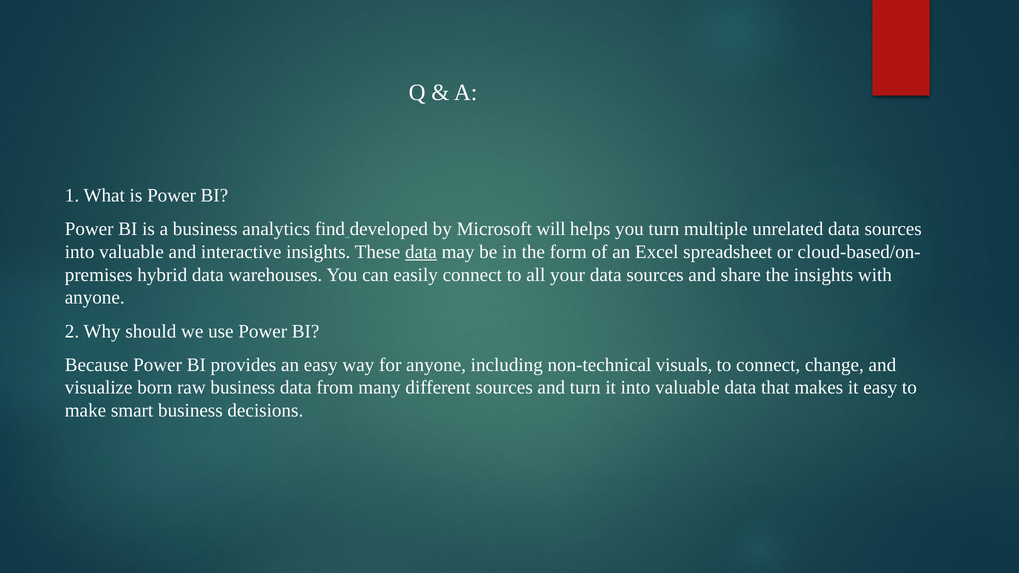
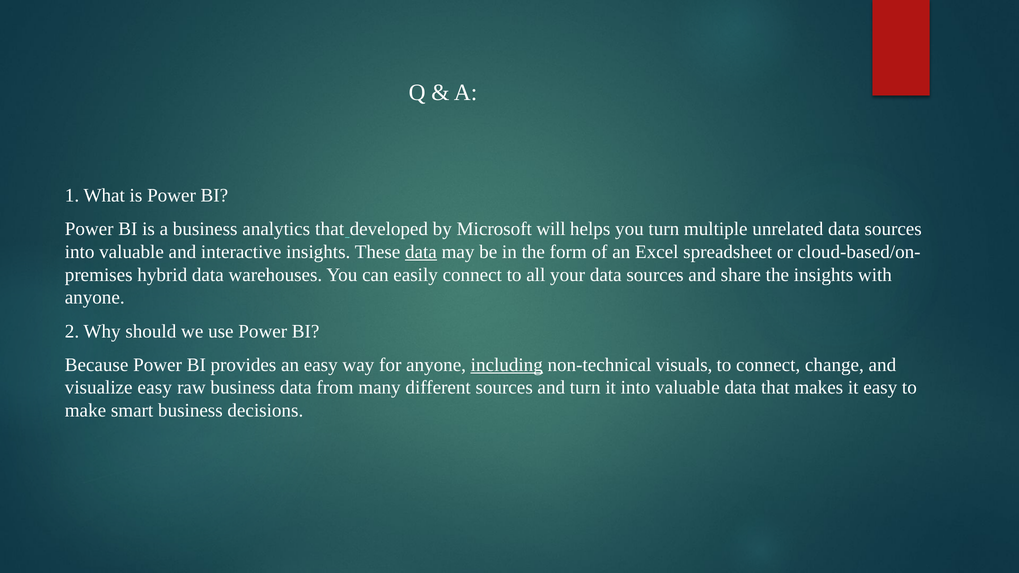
analytics find: find -> that
including underline: none -> present
visualize born: born -> easy
